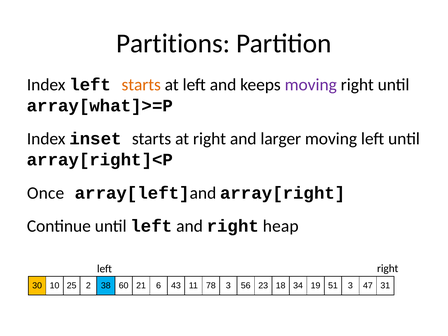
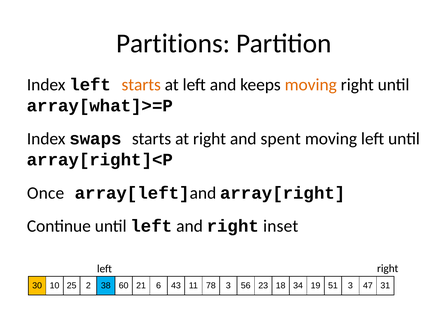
moving at (311, 85) colour: purple -> orange
inset: inset -> swaps
larger: larger -> spent
heap: heap -> inset
